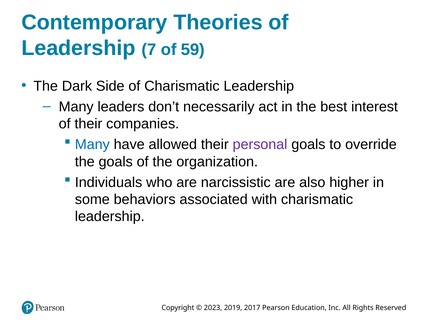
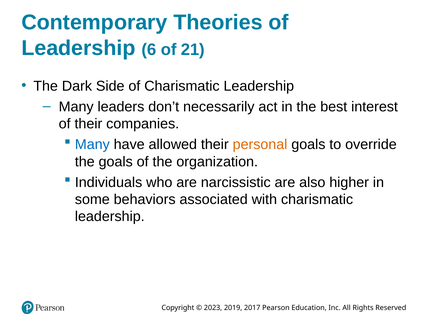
7: 7 -> 6
59: 59 -> 21
personal colour: purple -> orange
